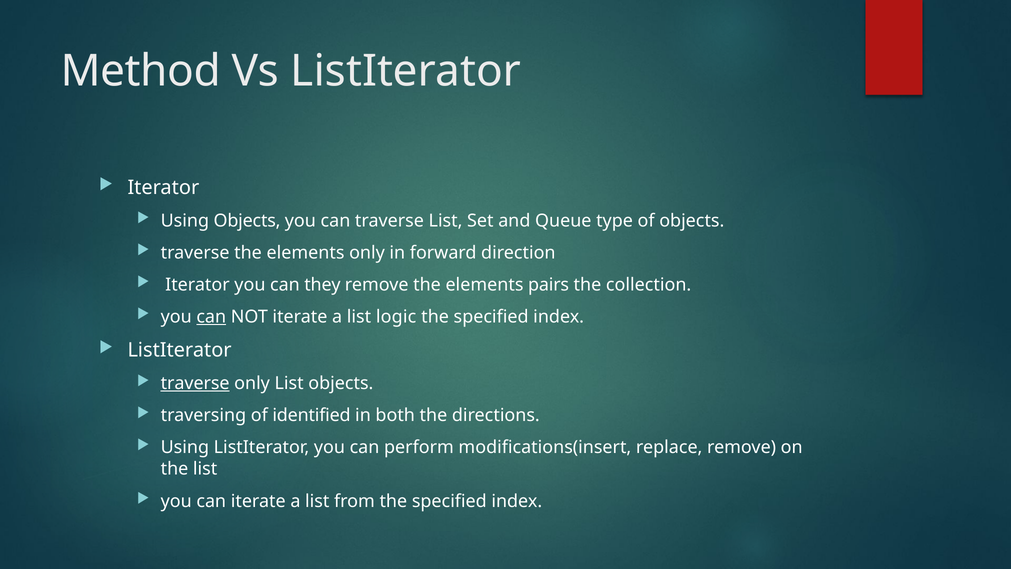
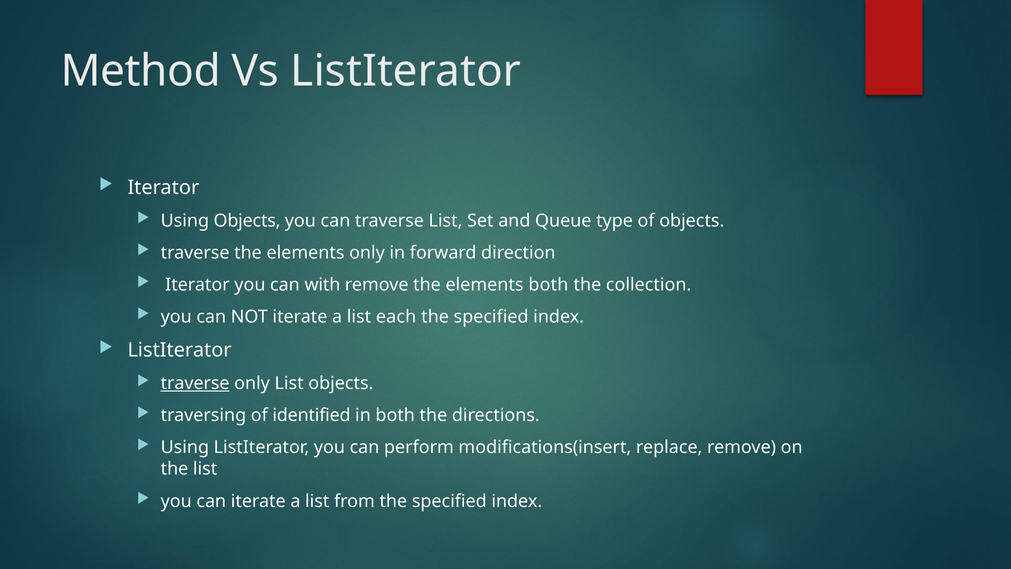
they: they -> with
elements pairs: pairs -> both
can at (211, 317) underline: present -> none
logic: logic -> each
